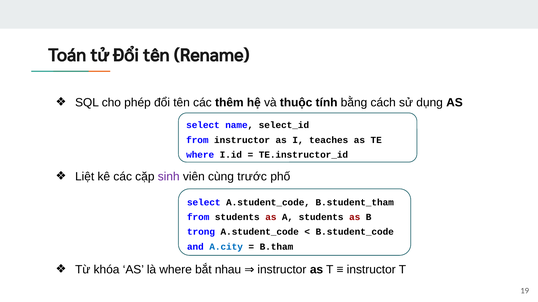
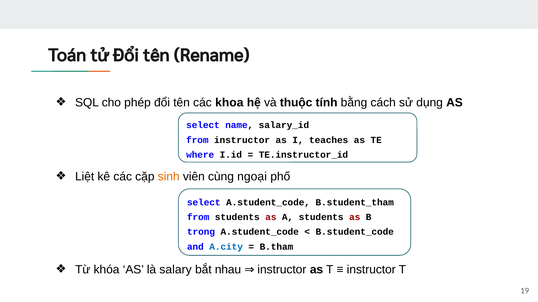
thêm: thêm -> khoa
select_id: select_id -> salary_id
sinh colour: purple -> orange
trước: trước -> ngoại
là where: where -> salary
